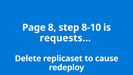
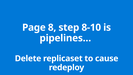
requests…: requests… -> pipelines…
